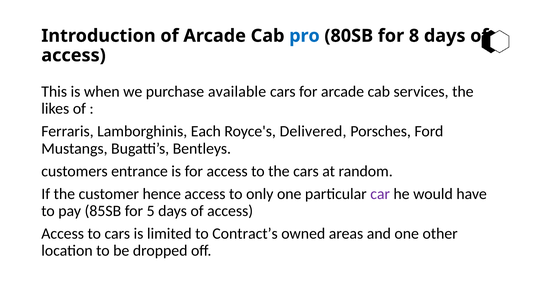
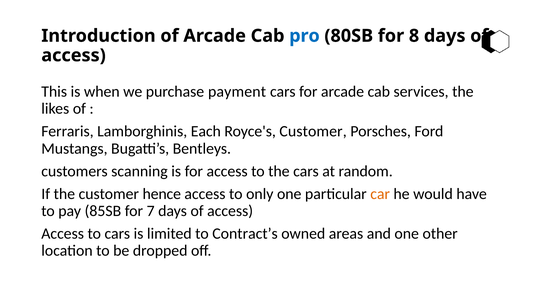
available: available -> payment
Royce's Delivered: Delivered -> Customer
entrance: entrance -> scanning
car colour: purple -> orange
5: 5 -> 7
